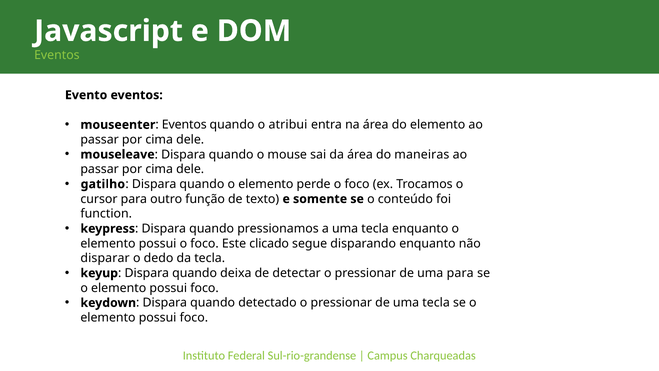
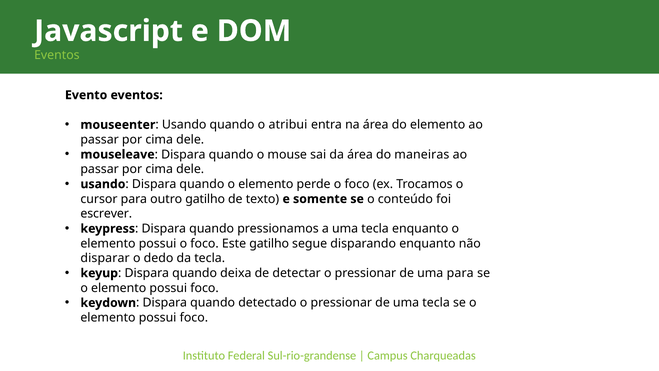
Eventos at (184, 125): Eventos -> Usando
gatilho at (103, 184): gatilho -> usando
outro função: função -> gatilho
function: function -> escrever
Este clicado: clicado -> gatilho
